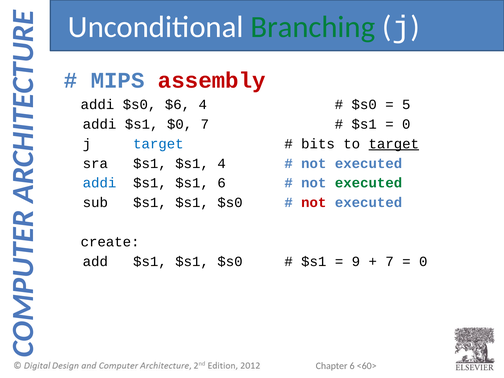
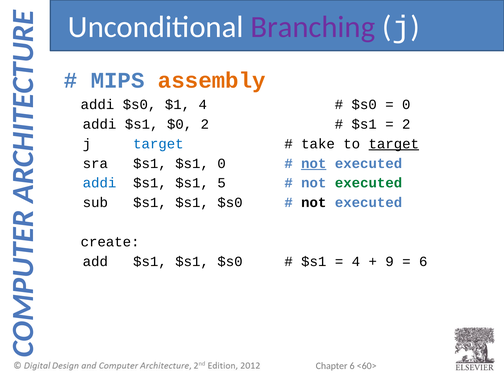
Branching colour: green -> purple
assembly colour: red -> orange
$6: $6 -> $1
5 at (406, 105): 5 -> 0
$0 7: 7 -> 2
0 at (406, 124): 0 -> 2
bits: bits -> take
$s1 4: 4 -> 0
not at (314, 163) underline: none -> present
$s1 6: 6 -> 5
not at (314, 203) colour: red -> black
9 at (356, 261): 9 -> 4
7 at (390, 261): 7 -> 9
0 at (423, 261): 0 -> 6
